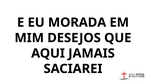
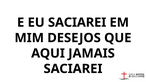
EU MORADA: MORADA -> SACIAREI
